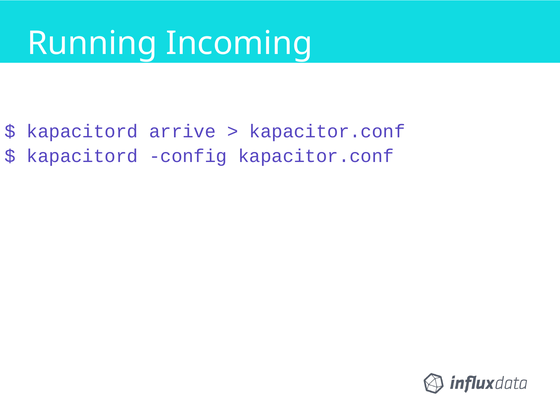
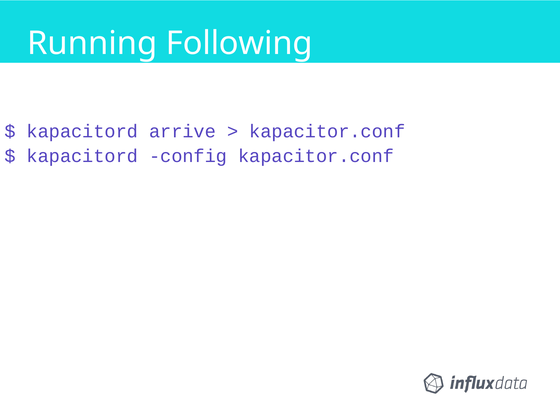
Incoming: Incoming -> Following
